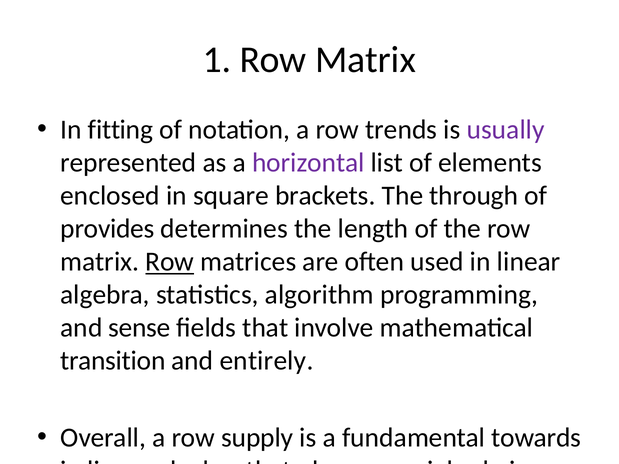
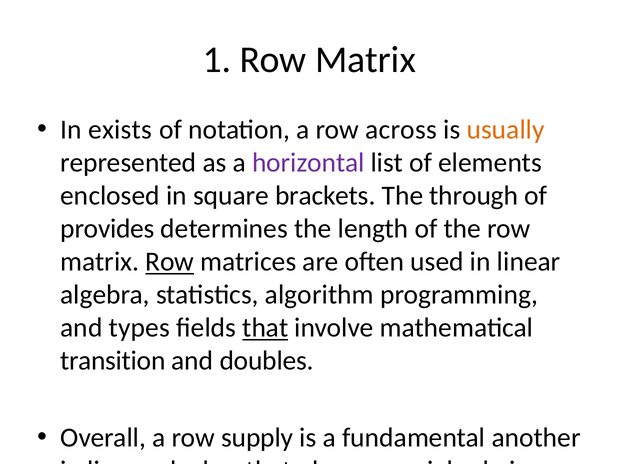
fitting: fitting -> exists
trends: trends -> across
usually colour: purple -> orange
sense: sense -> types
that at (265, 328) underline: none -> present
entirely: entirely -> doubles
towards: towards -> another
